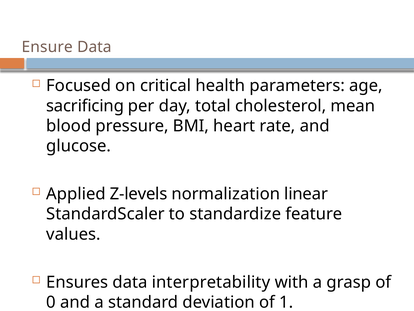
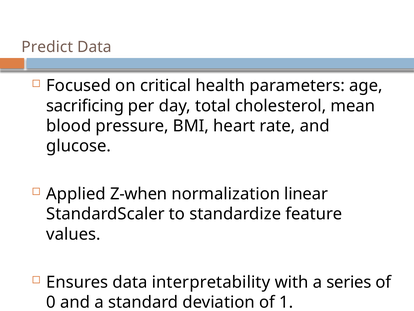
Ensure: Ensure -> Predict
Z-levels: Z-levels -> Z-when
grasp: grasp -> series
